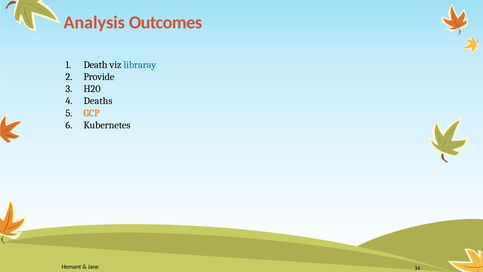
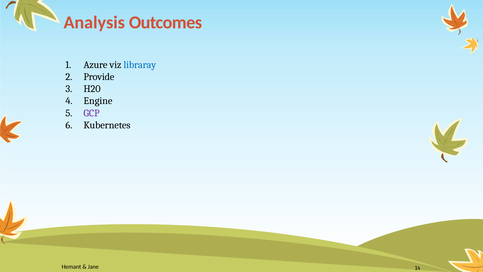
Death: Death -> Azure
Deaths: Deaths -> Engine
GCP colour: orange -> purple
